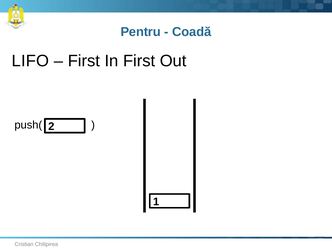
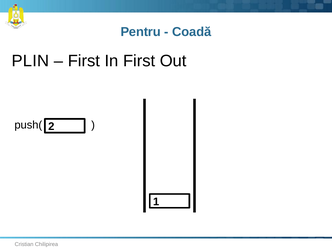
LIFO: LIFO -> PLIN
